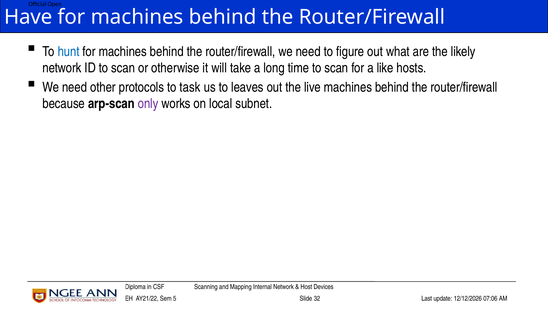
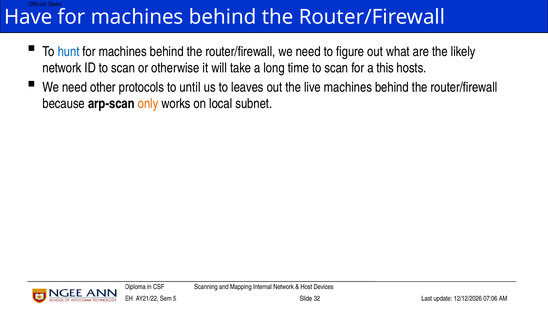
like: like -> this
task: task -> until
only colour: purple -> orange
